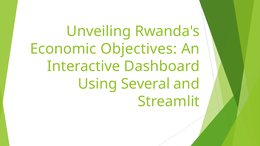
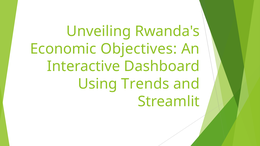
Several: Several -> Trends
